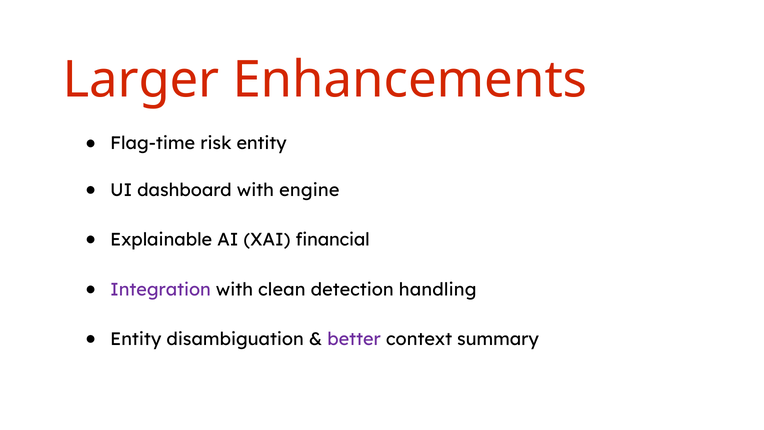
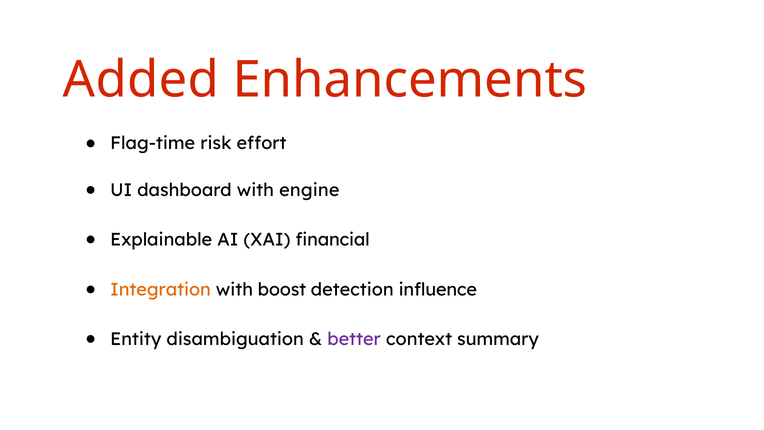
Larger: Larger -> Added
risk entity: entity -> effort
Integration colour: purple -> orange
clean: clean -> boost
handling: handling -> influence
